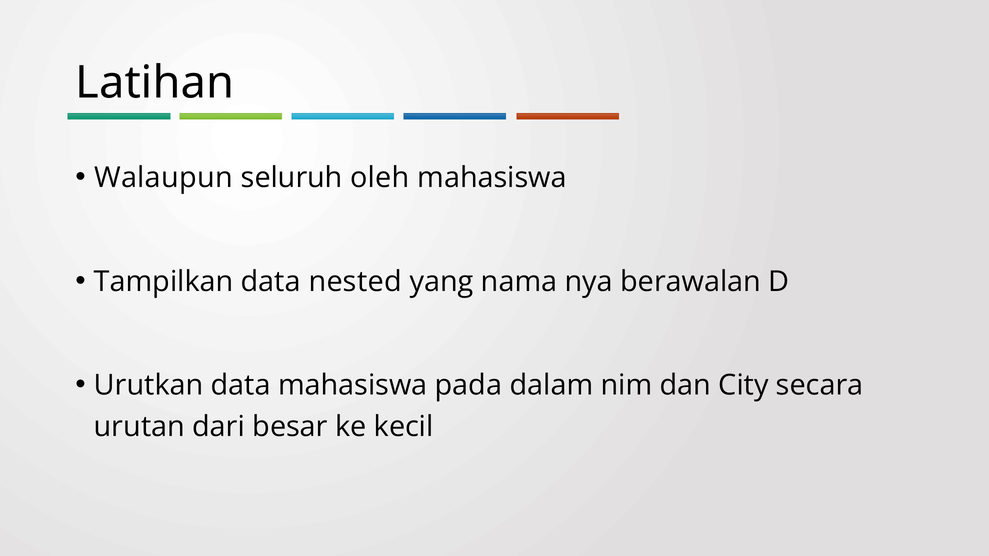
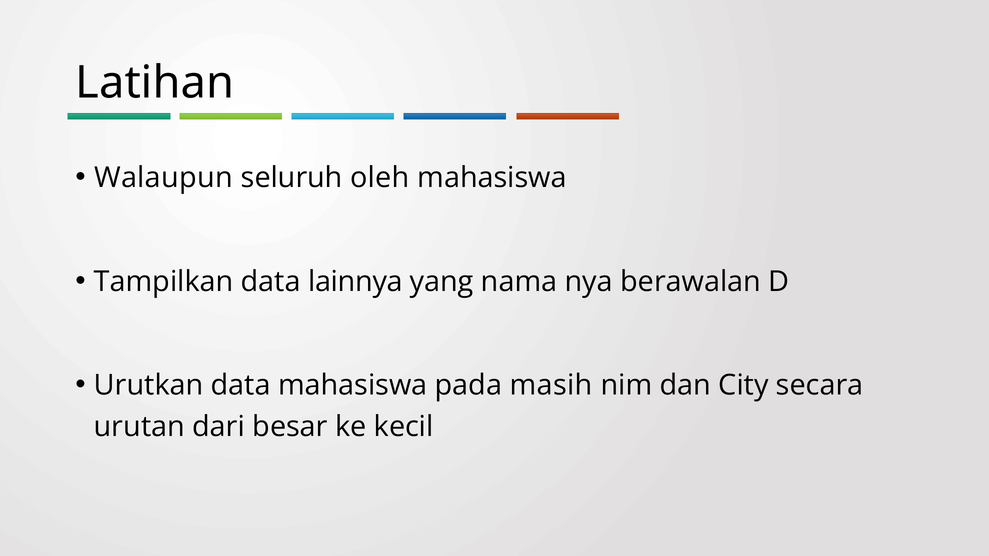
nested: nested -> lainnya
dalam: dalam -> masih
